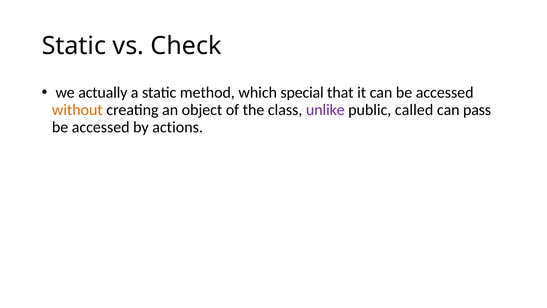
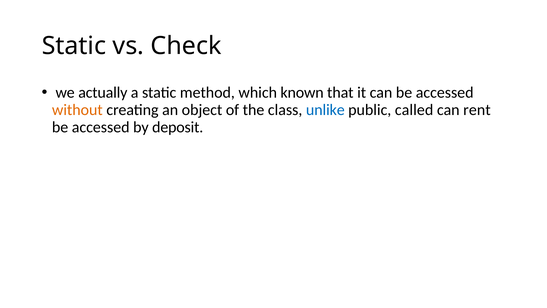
special: special -> known
unlike colour: purple -> blue
pass: pass -> rent
actions: actions -> deposit
